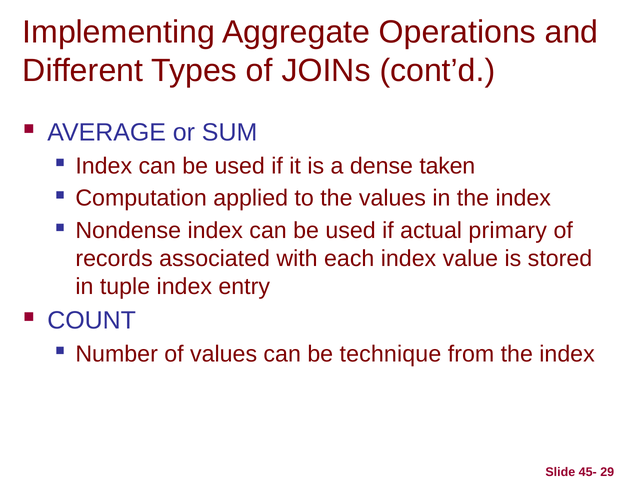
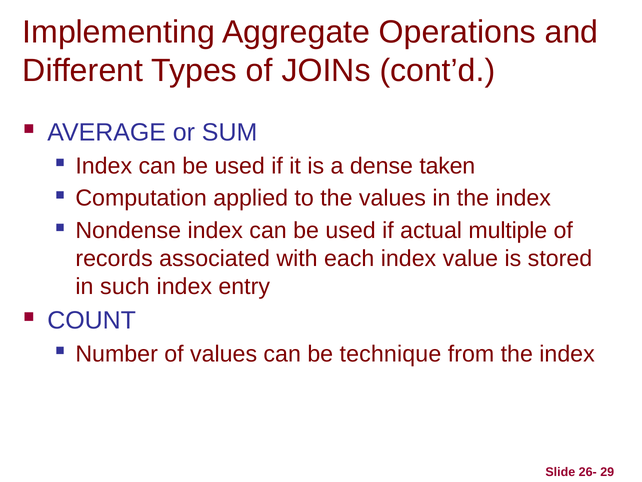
primary: primary -> multiple
tuple: tuple -> such
45-: 45- -> 26-
